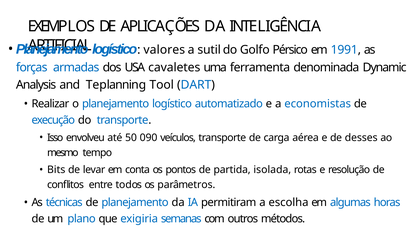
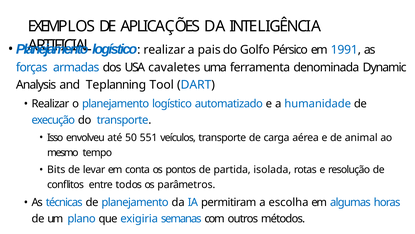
valores at (164, 50): valores -> realizar
sutil: sutil -> pais
economistas: economistas -> humanidade
090: 090 -> 551
desses: desses -> animal
